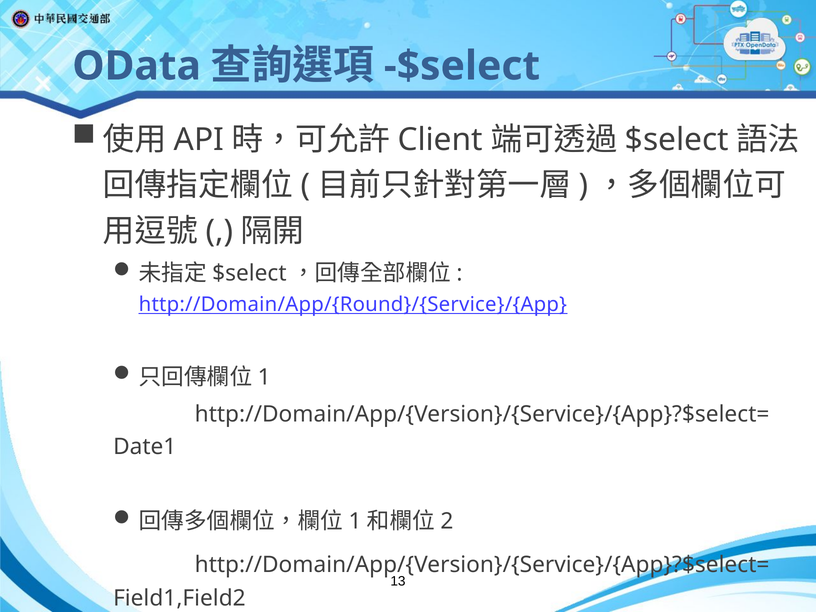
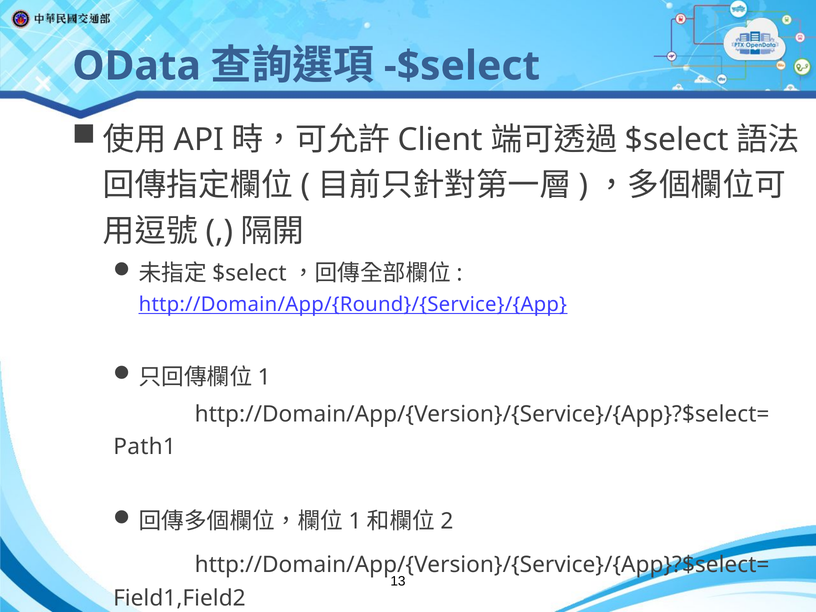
Date1: Date1 -> Path1
